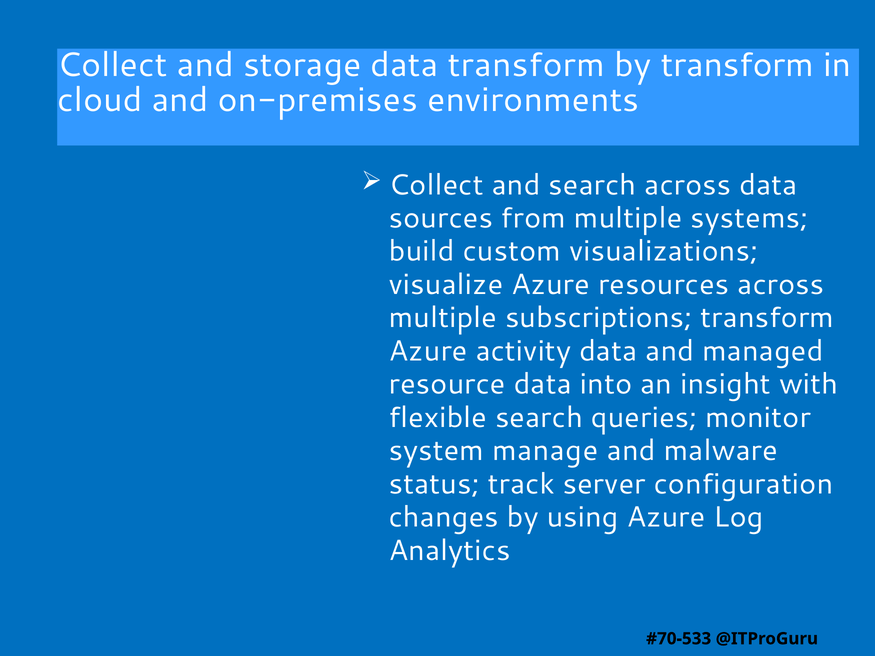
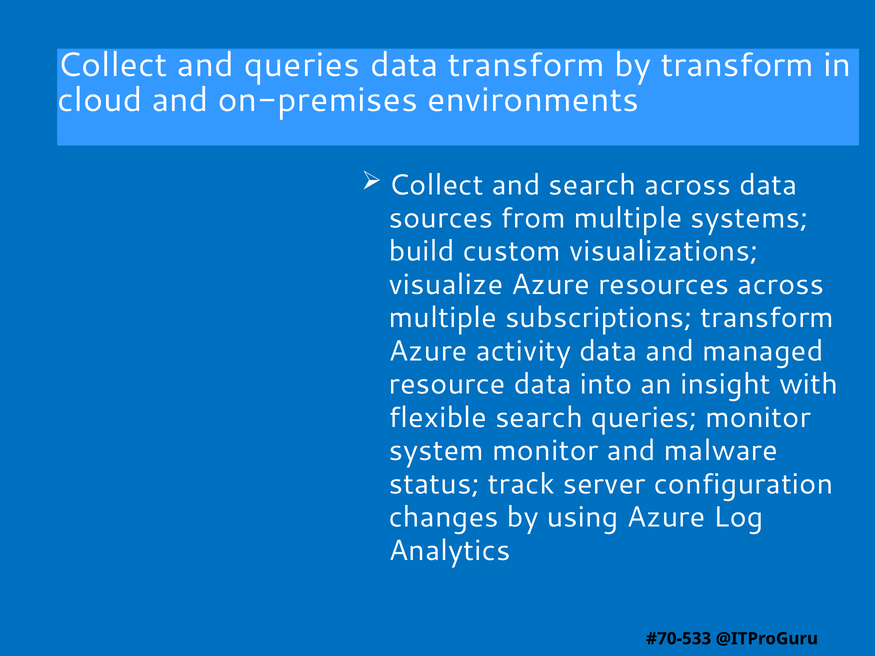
and storage: storage -> queries
system manage: manage -> monitor
